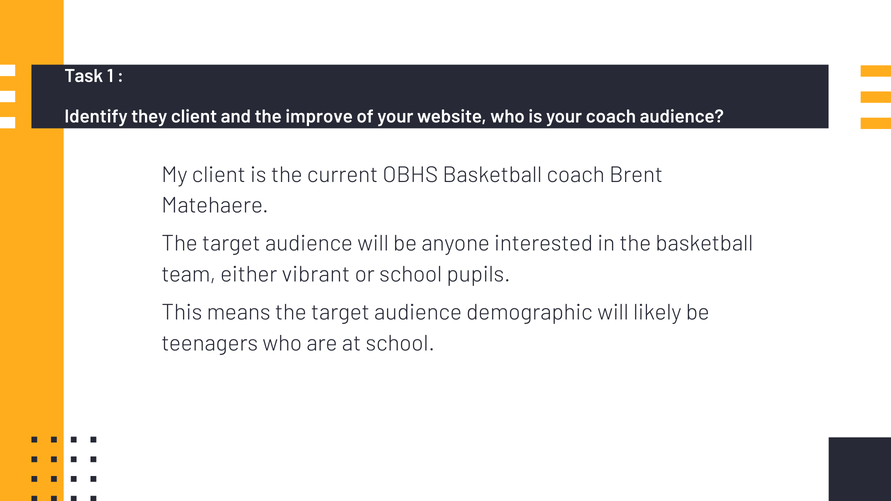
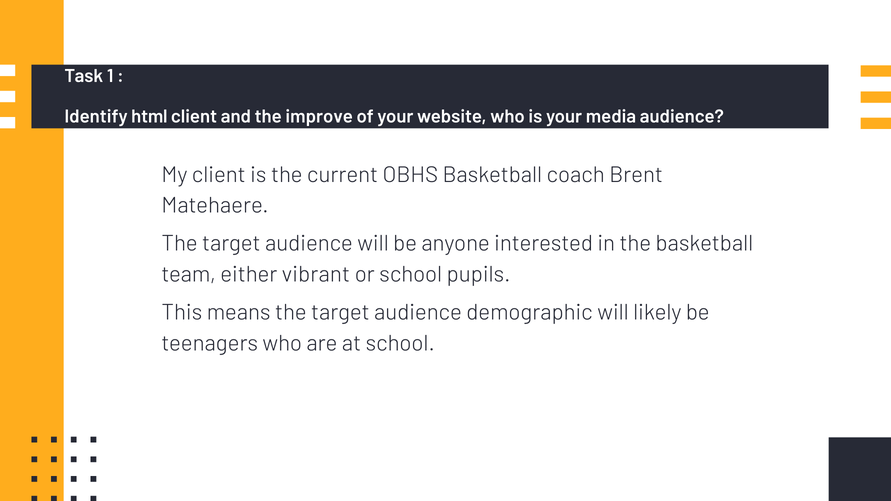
they: they -> html
your coach: coach -> media
